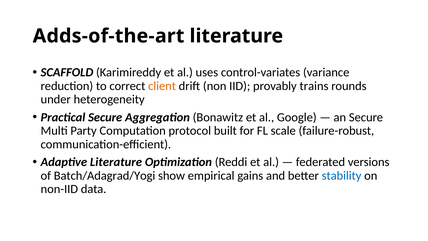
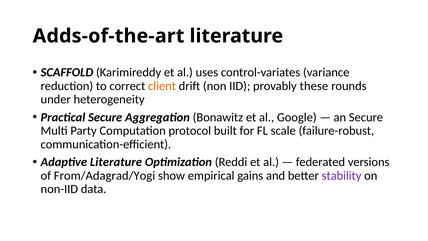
trains: trains -> these
Batch/Adagrad/Yogi: Batch/Adagrad/Yogi -> From/Adagrad/Yogi
stability colour: blue -> purple
